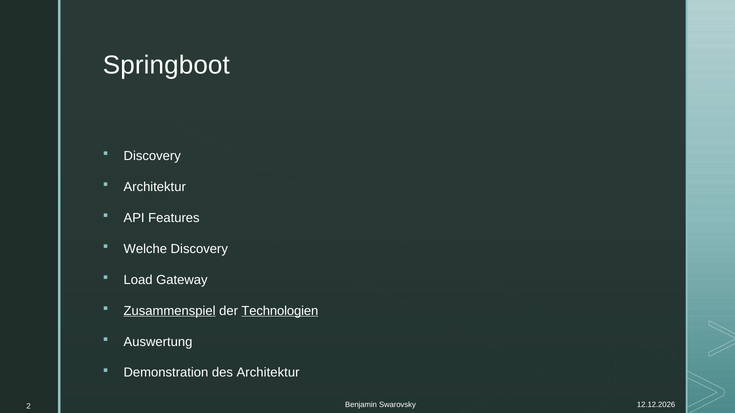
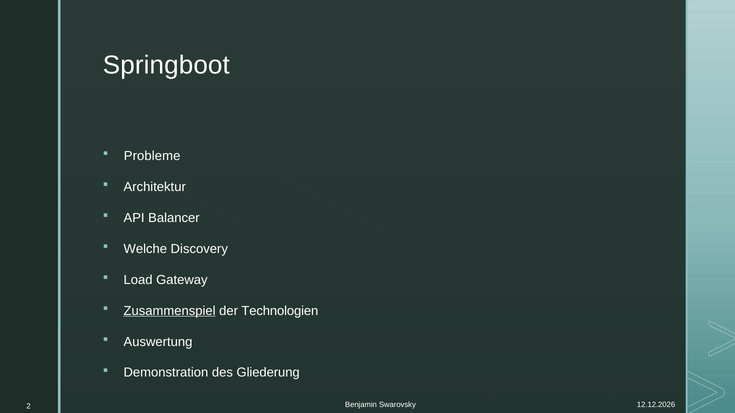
Discovery at (152, 156): Discovery -> Probleme
Features: Features -> Balancer
Technologien underline: present -> none
des Architektur: Architektur -> Gliederung
